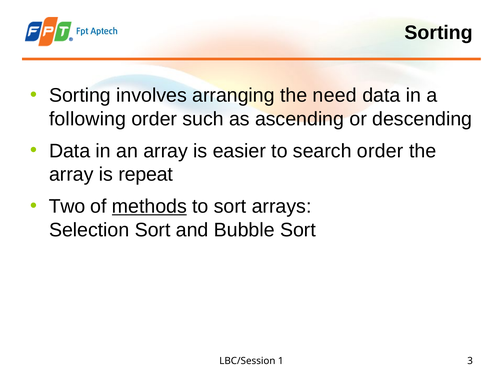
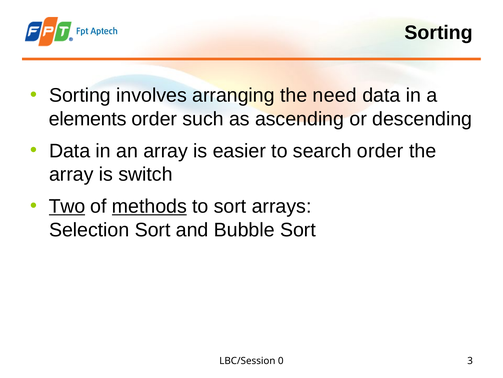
following: following -> elements
repeat: repeat -> switch
Two underline: none -> present
1: 1 -> 0
